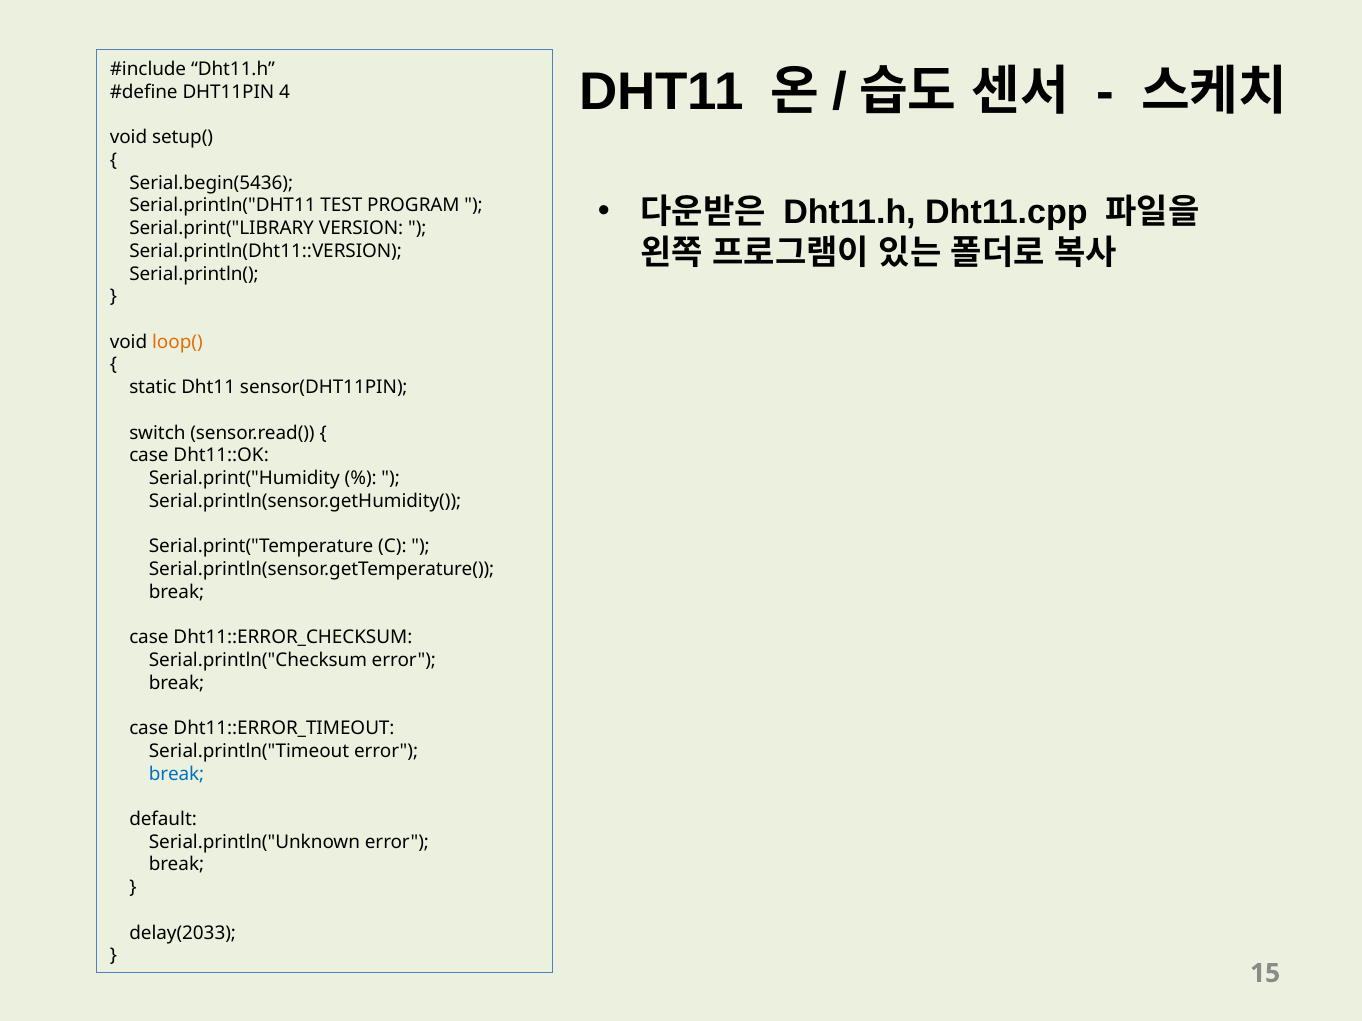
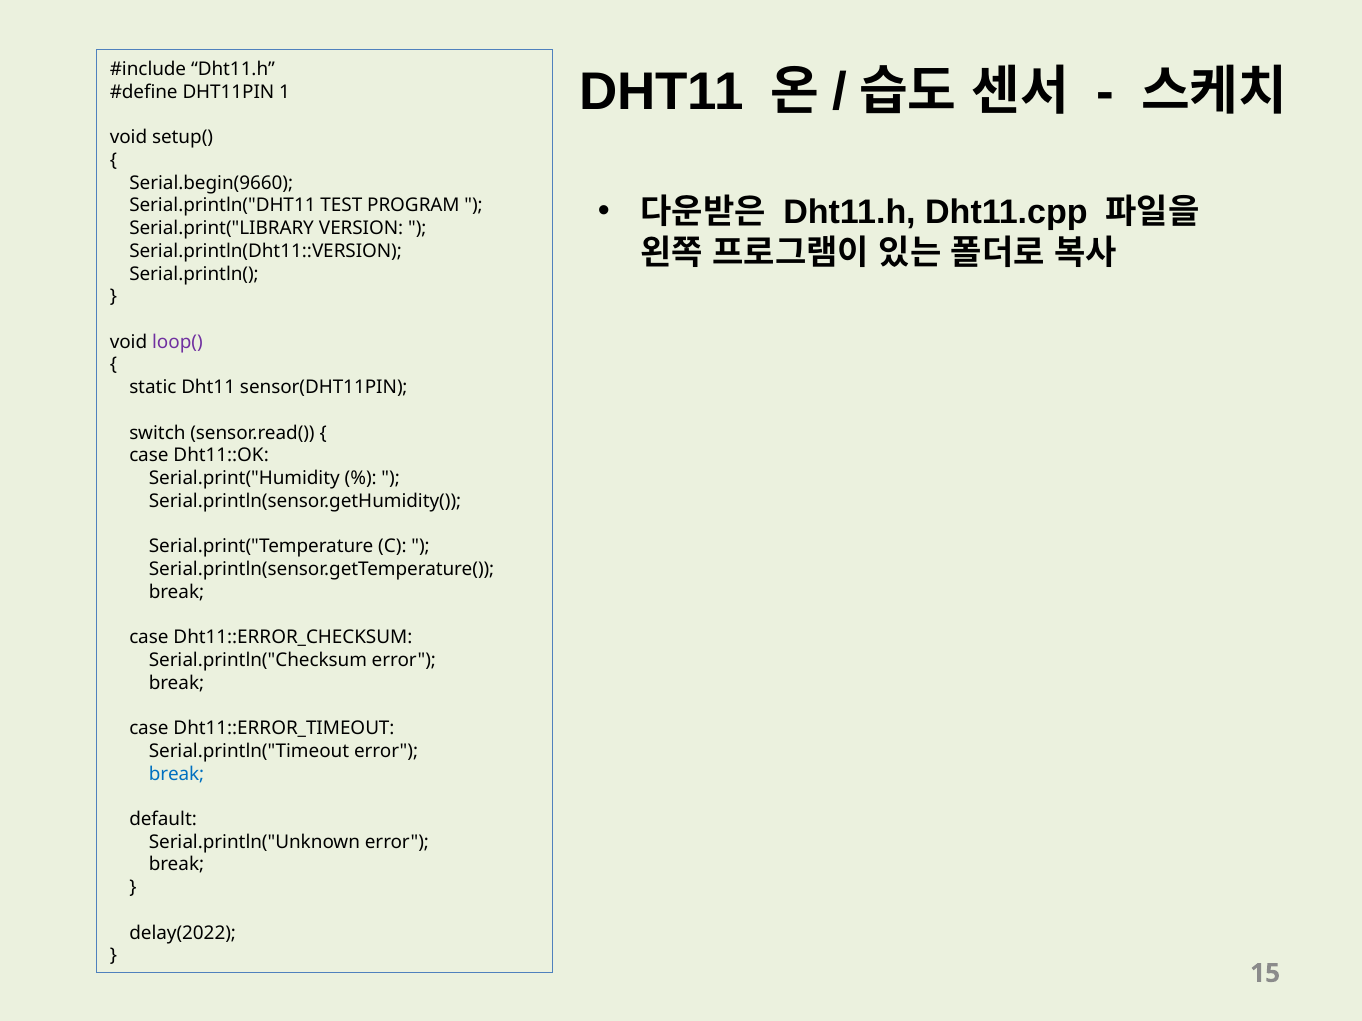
4: 4 -> 1
Serial.begin(5436: Serial.begin(5436 -> Serial.begin(9660
loop( colour: orange -> purple
delay(2033: delay(2033 -> delay(2022
